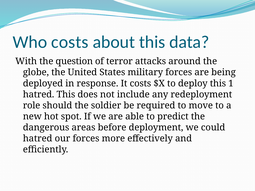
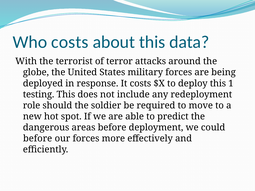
question: question -> terrorist
hatred at (39, 95): hatred -> testing
hatred at (38, 139): hatred -> before
